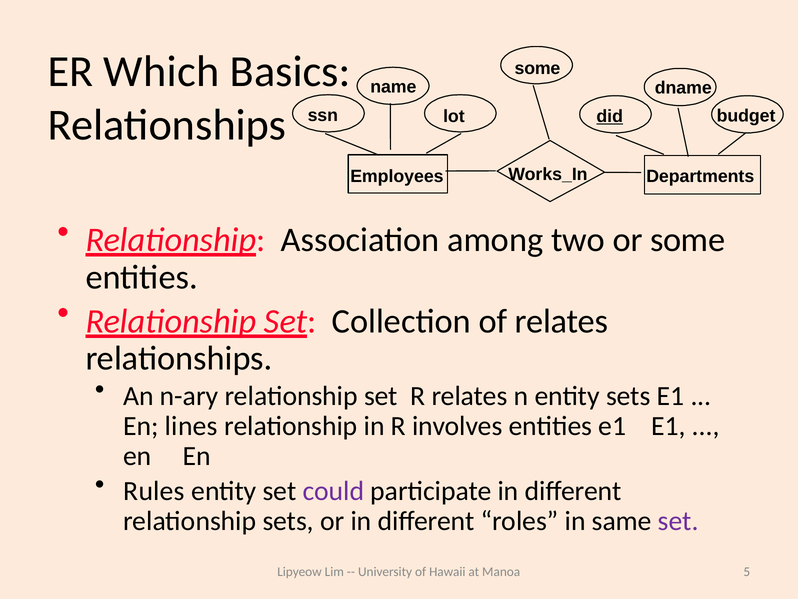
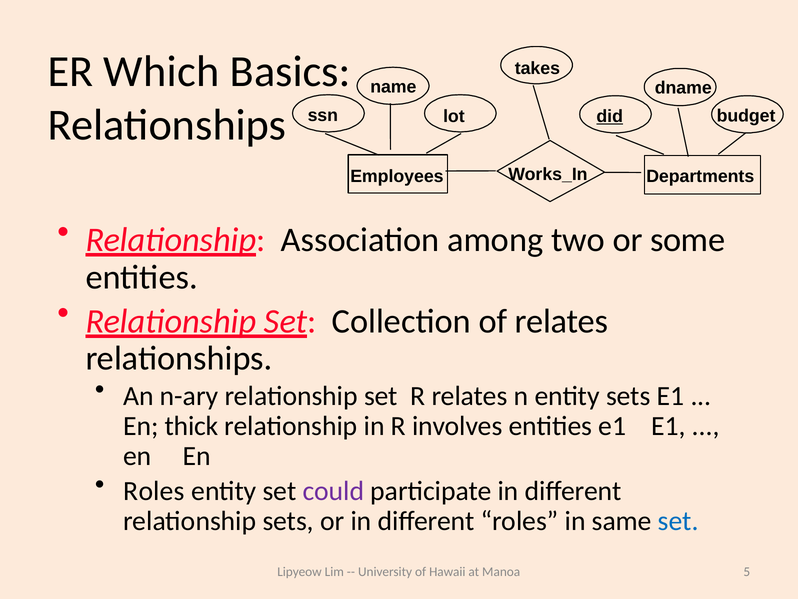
some at (537, 68): some -> takes
lines: lines -> thick
Rules at (154, 491): Rules -> Roles
set at (678, 521) colour: purple -> blue
